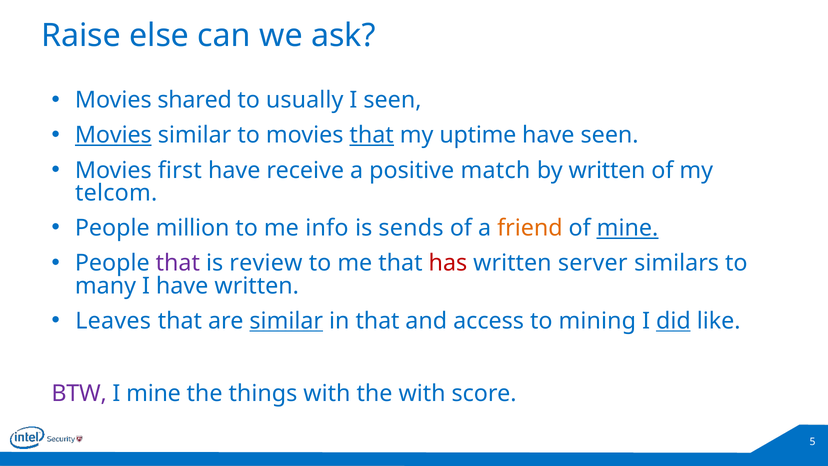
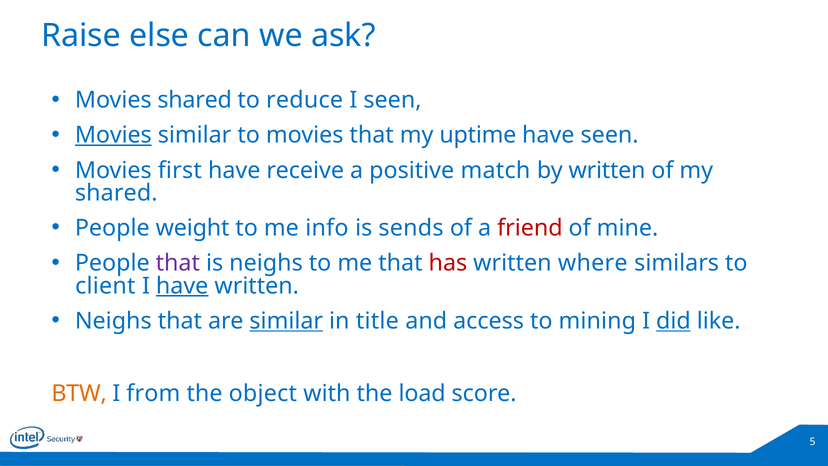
usually: usually -> reduce
that at (372, 135) underline: present -> none
telcom at (116, 193): telcom -> shared
million: million -> weight
friend colour: orange -> red
mine at (628, 228) underline: present -> none
is review: review -> neighs
server: server -> where
many: many -> client
have at (182, 286) underline: none -> present
Leaves at (113, 321): Leaves -> Neighs
in that: that -> title
BTW colour: purple -> orange
I mine: mine -> from
things: things -> object
the with: with -> load
